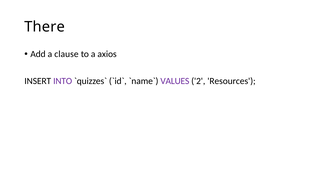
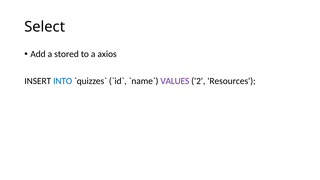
There: There -> Select
clause: clause -> stored
INTO colour: purple -> blue
